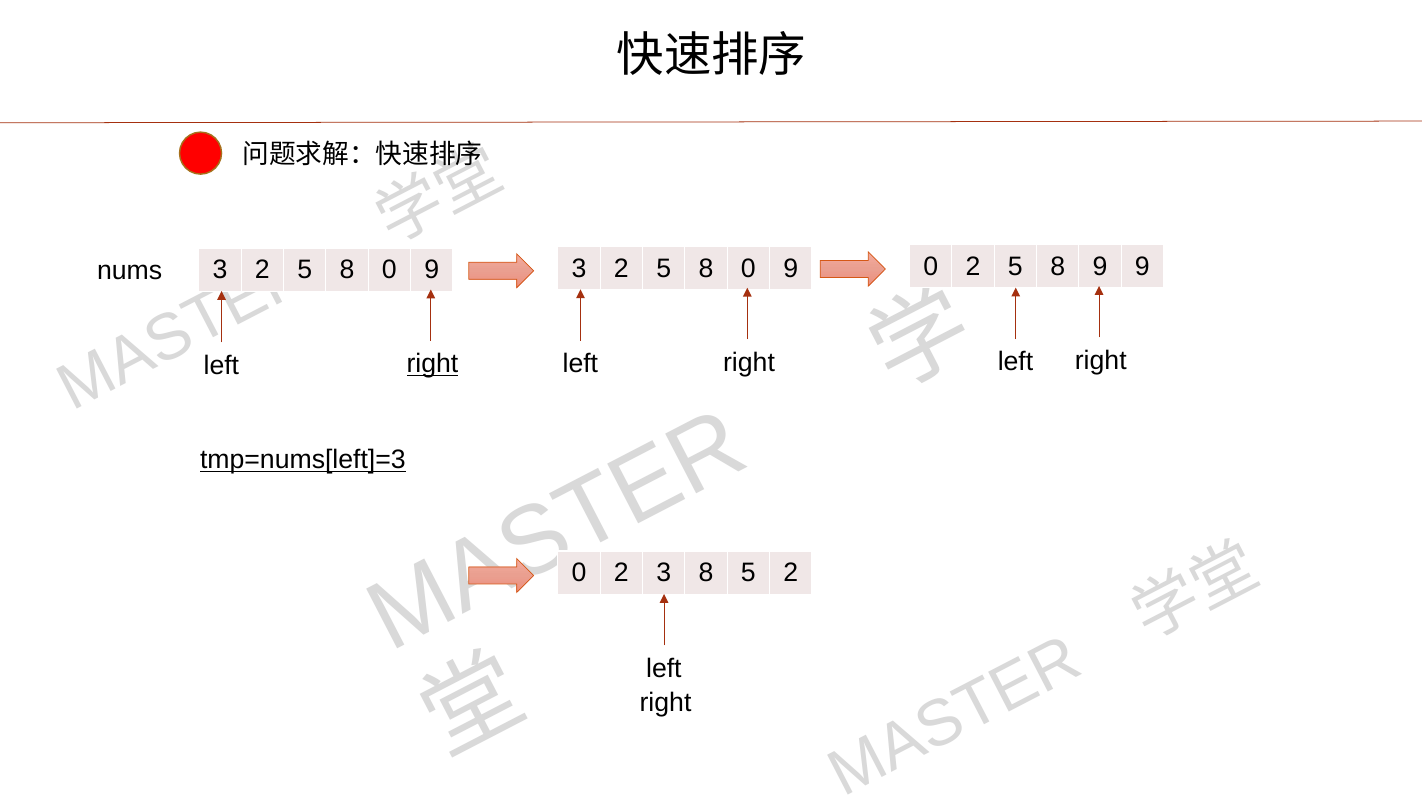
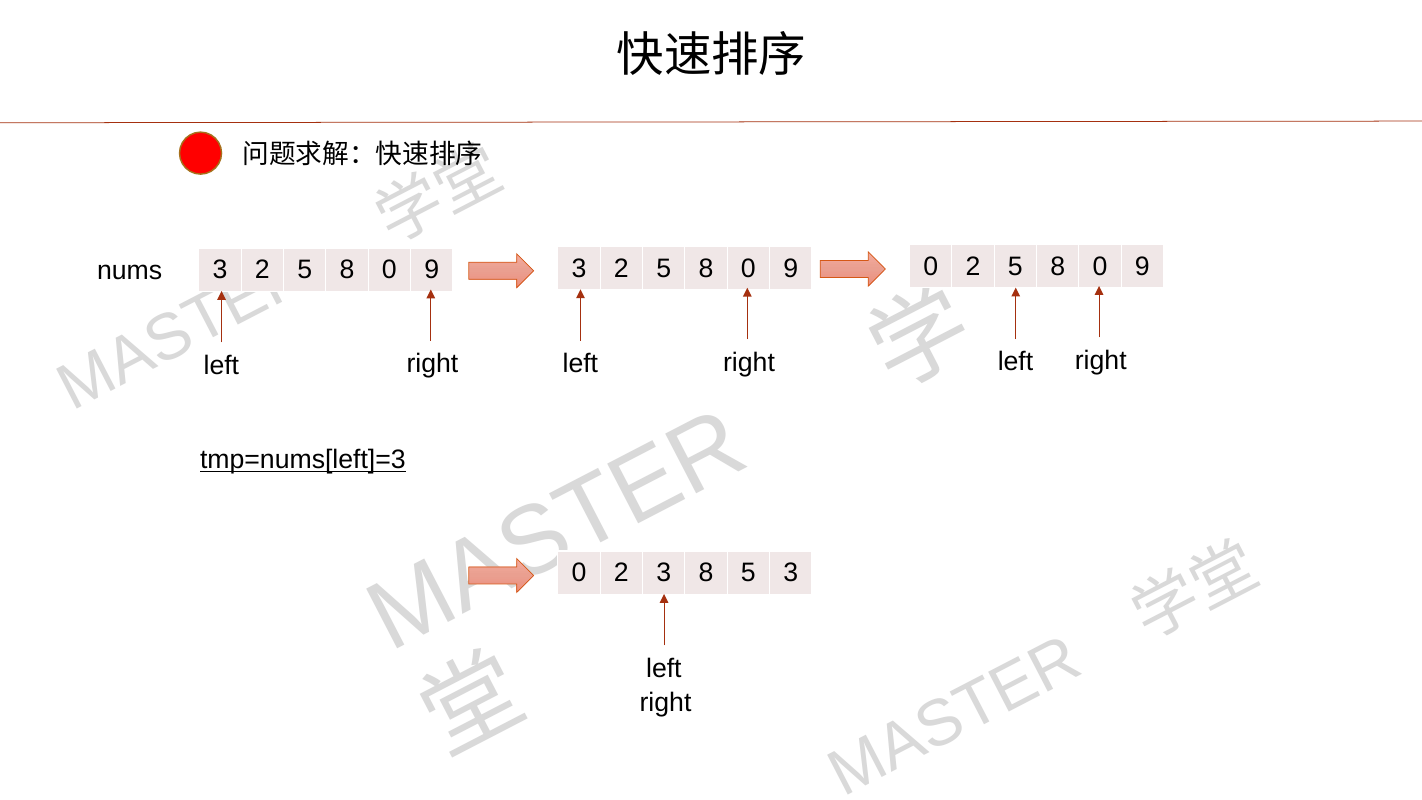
9 at (1100, 267): 9 -> 0
right at (432, 364) underline: present -> none
5 2: 2 -> 3
